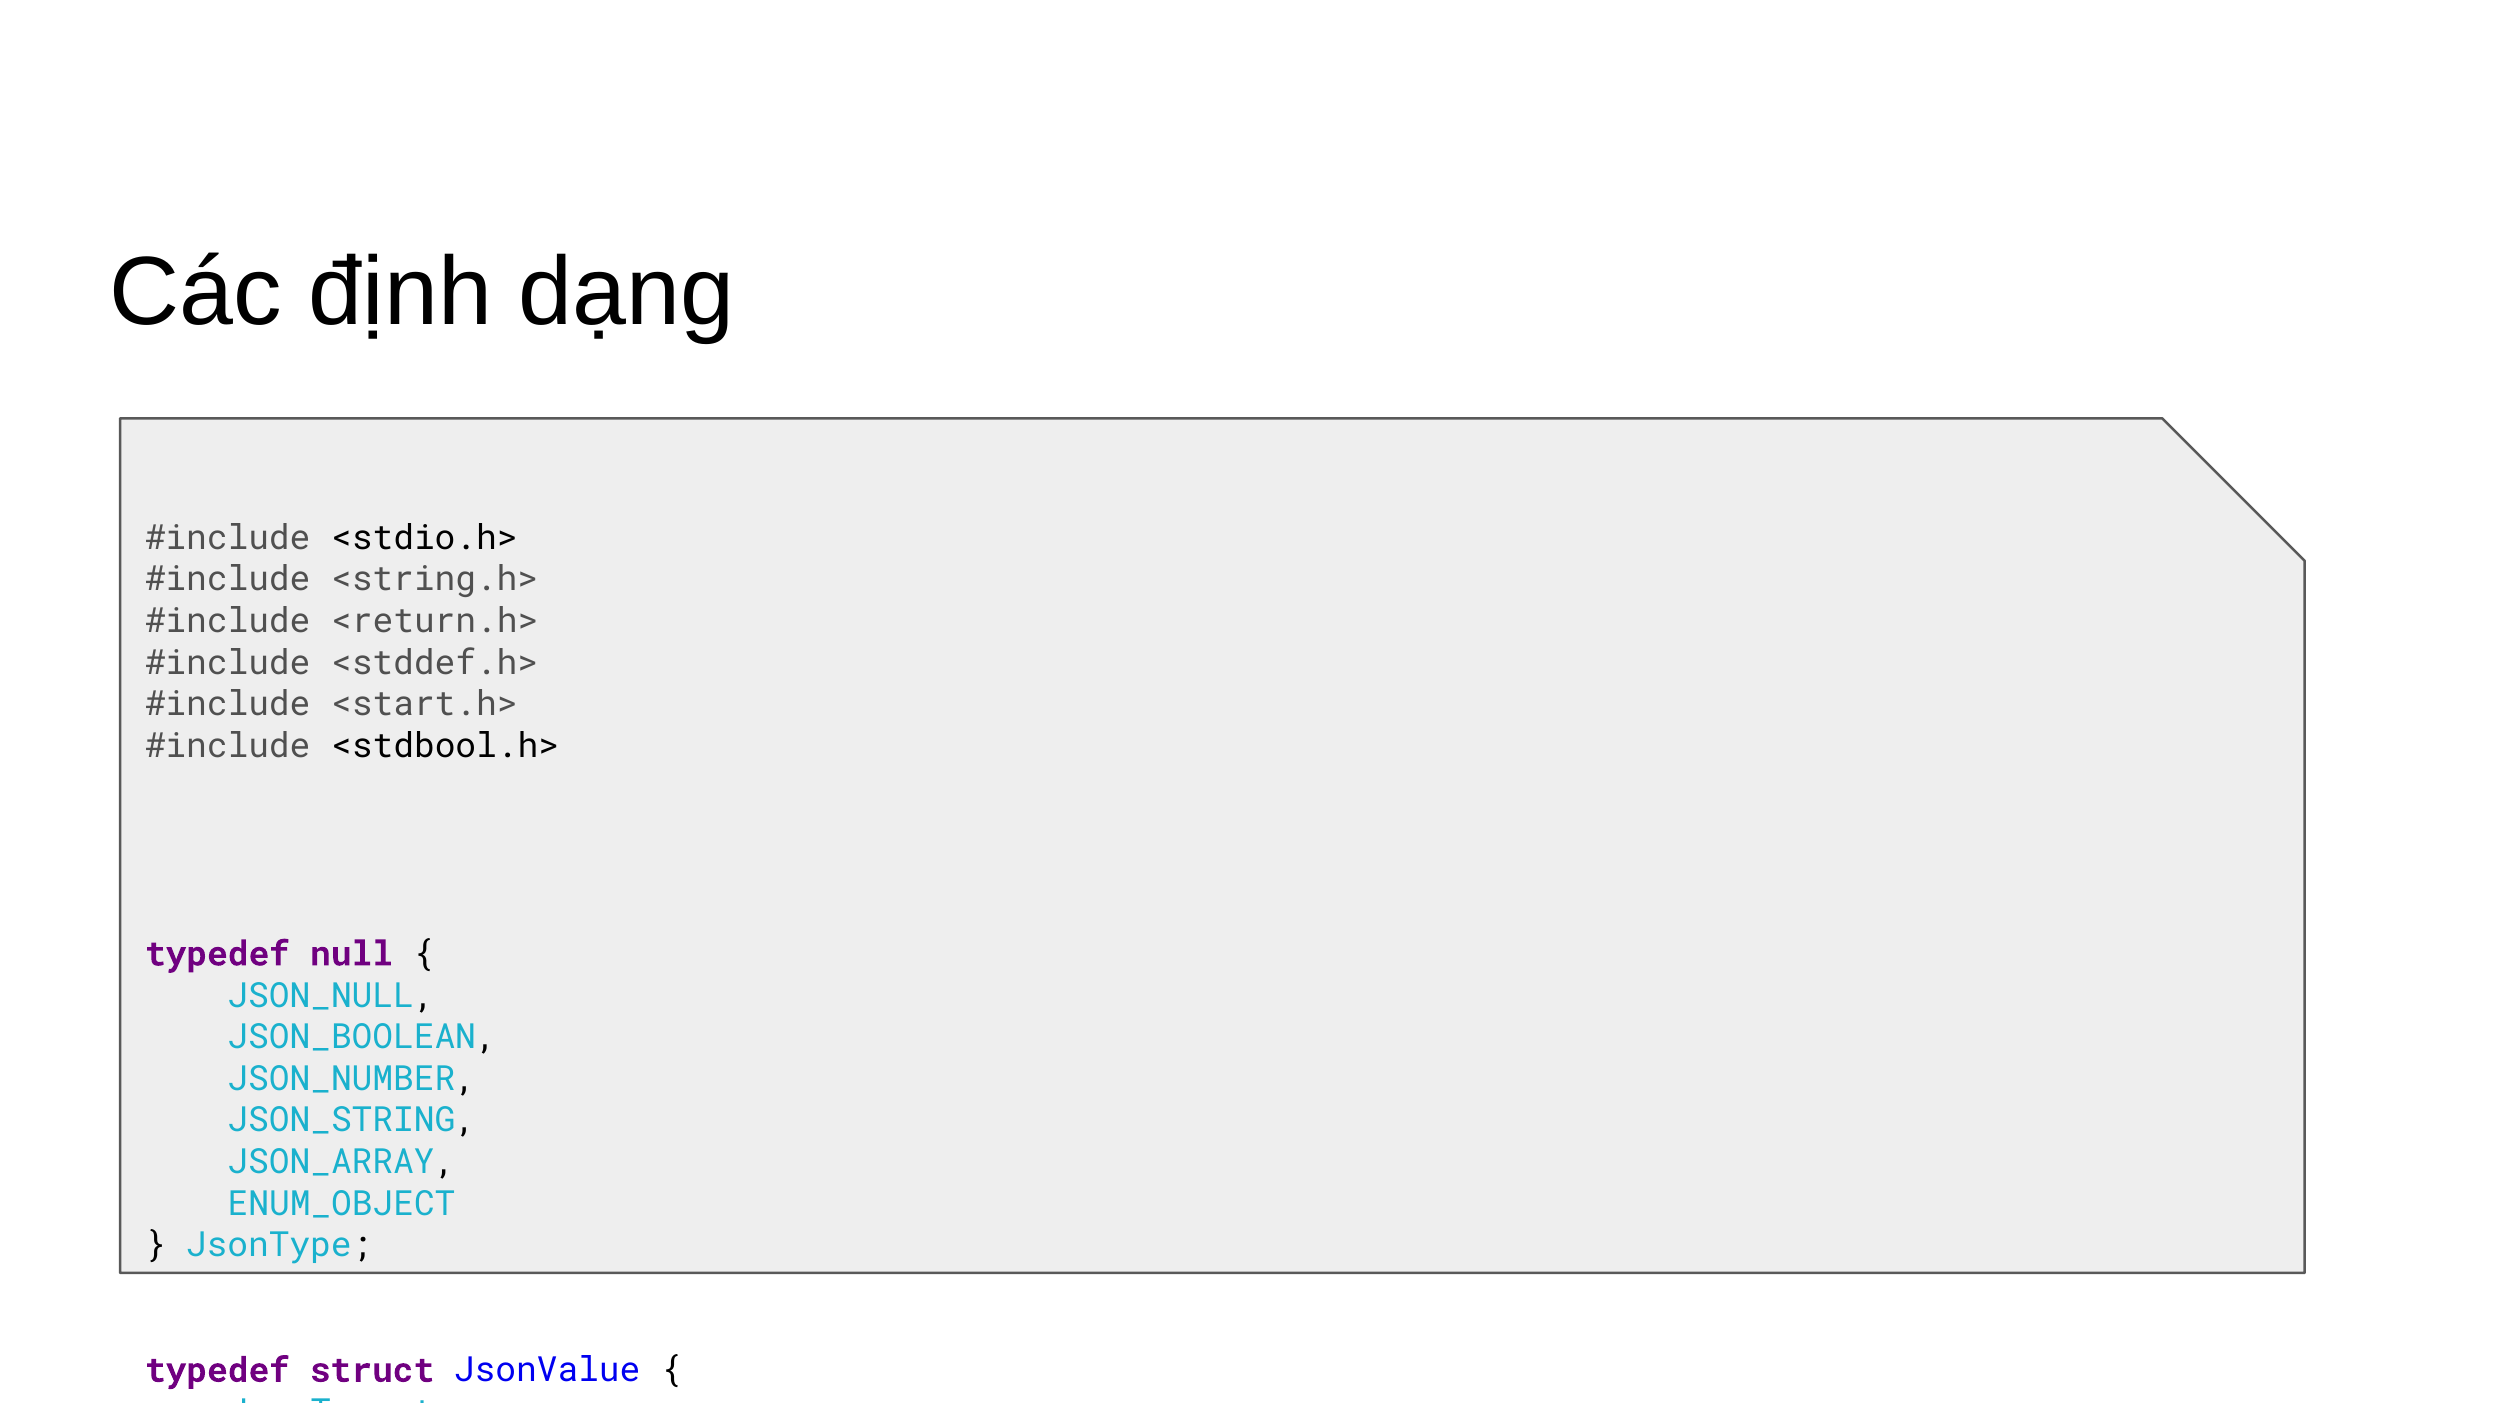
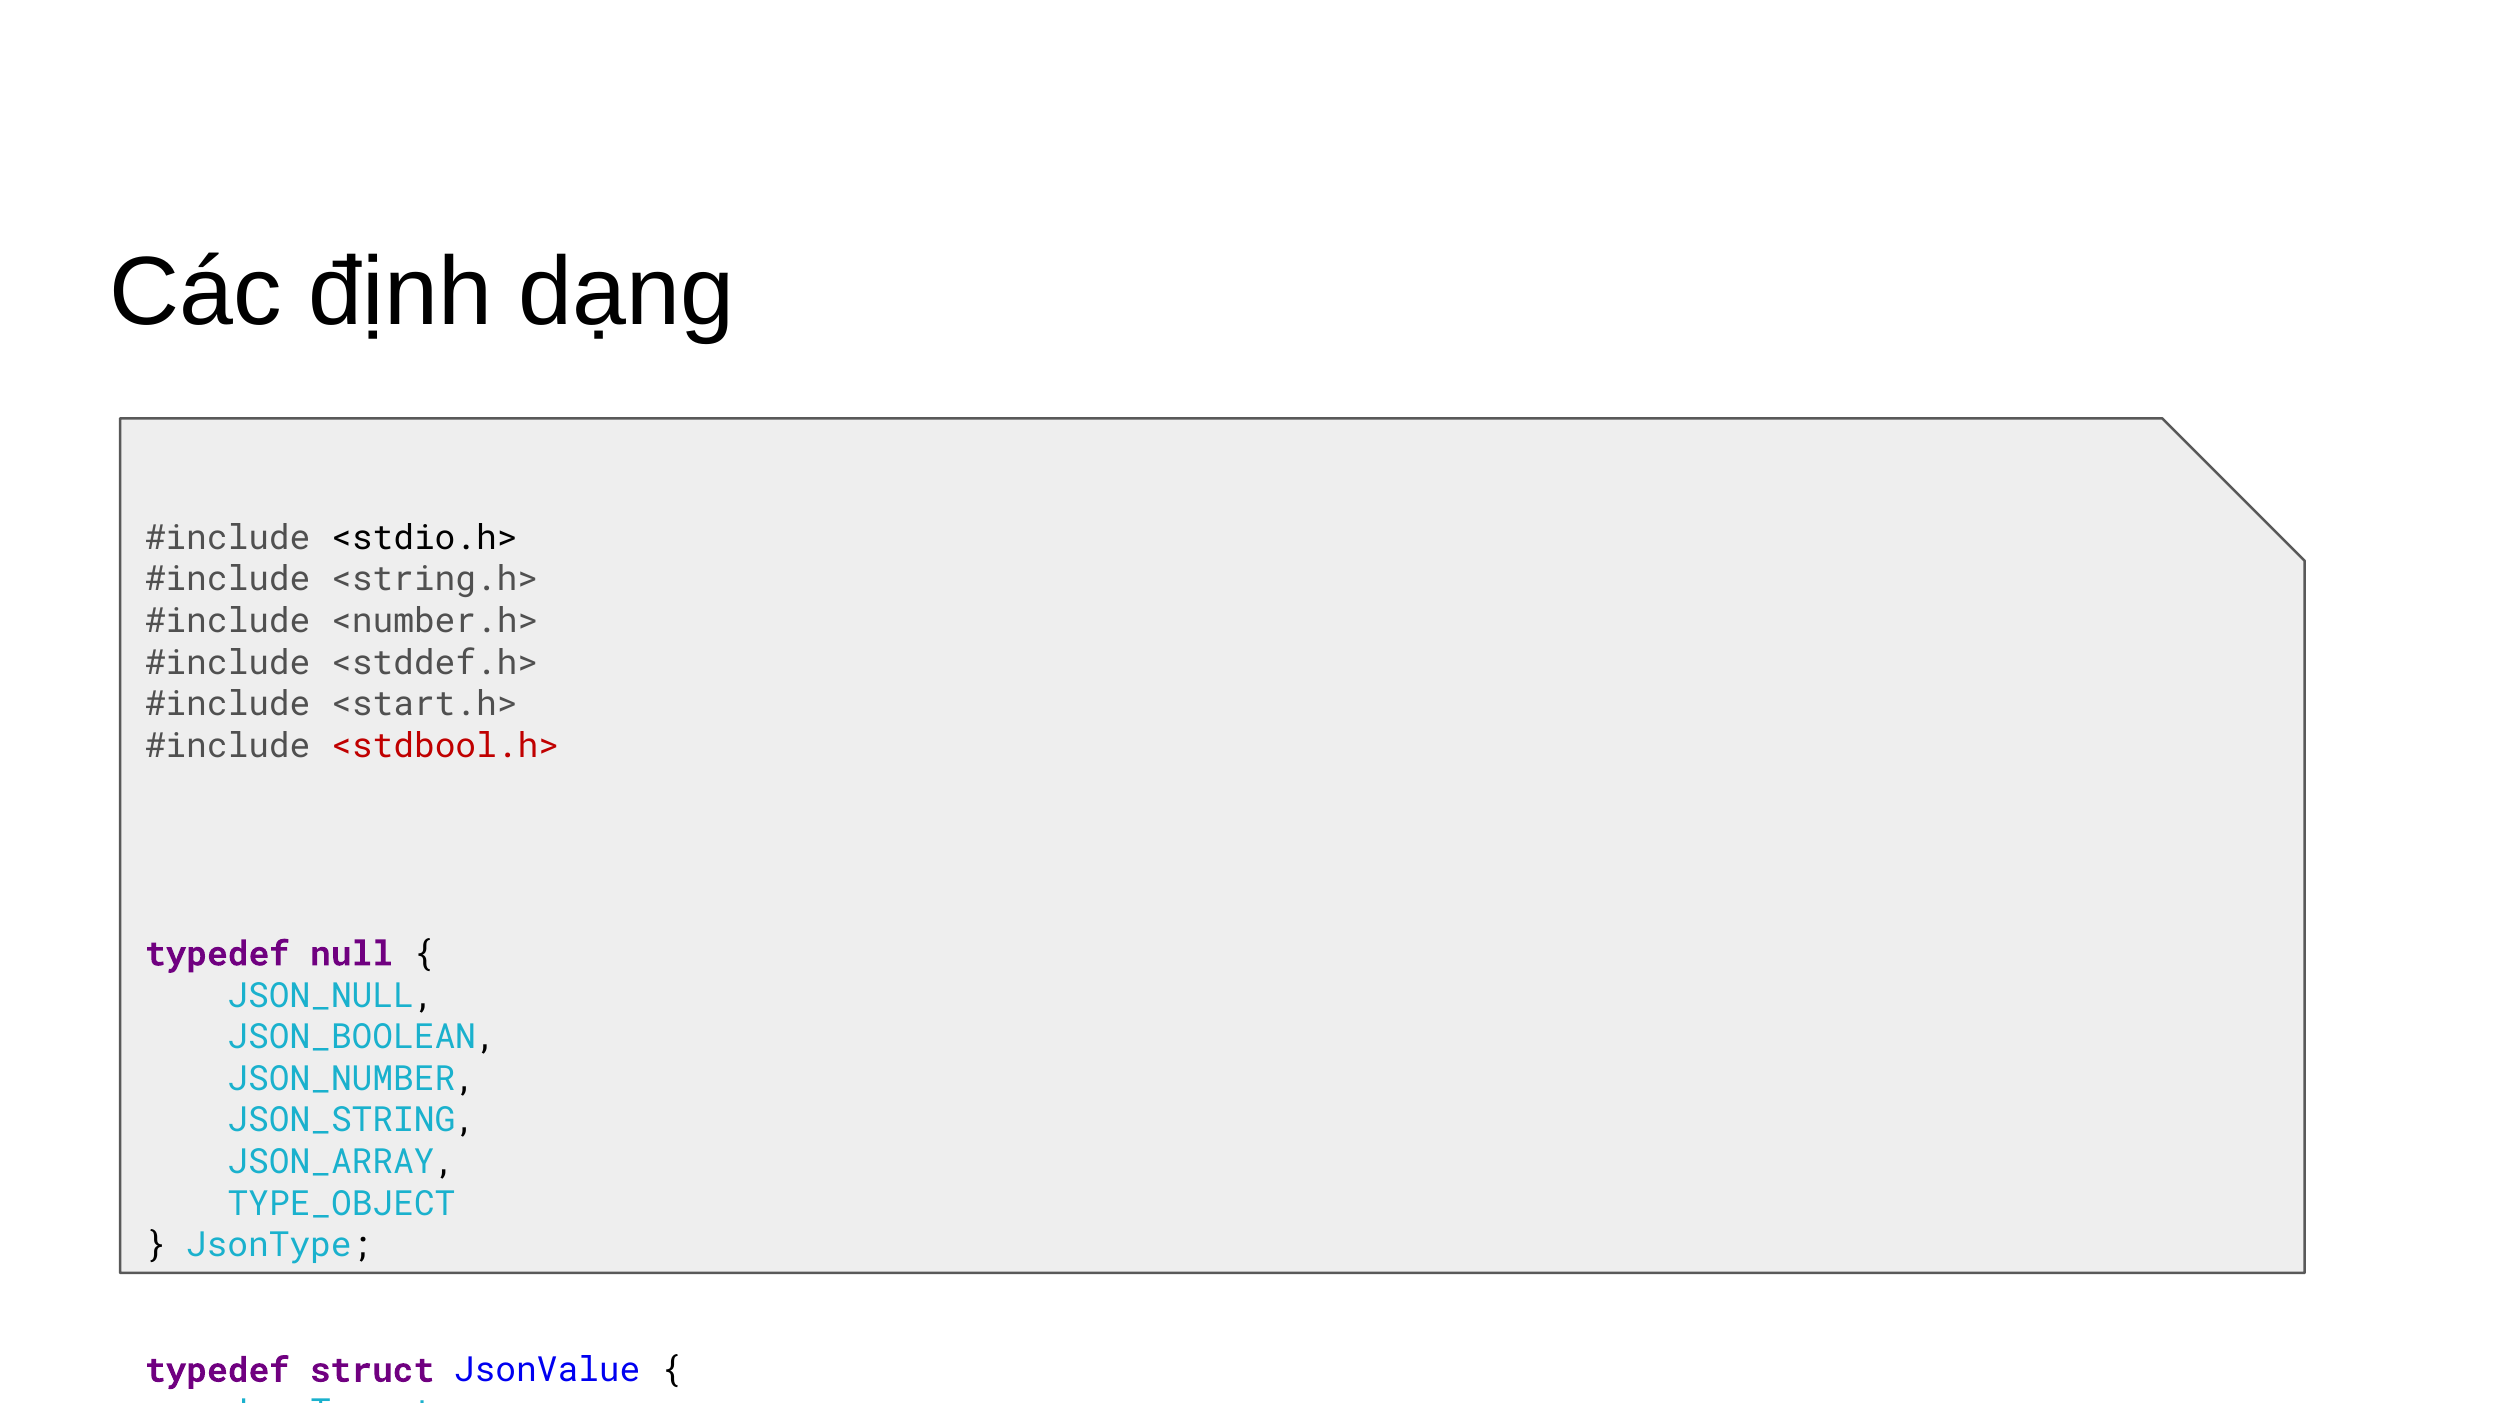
<return.h>: <return.h> -> <number.h>
<stdbool.h> colour: black -> red
ENUM_OBJECT: ENUM_OBJECT -> TYPE_OBJECT
